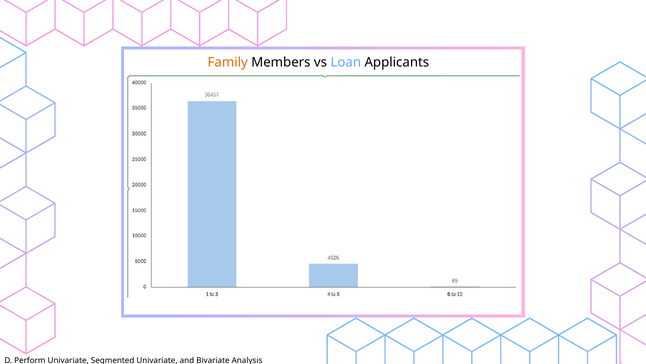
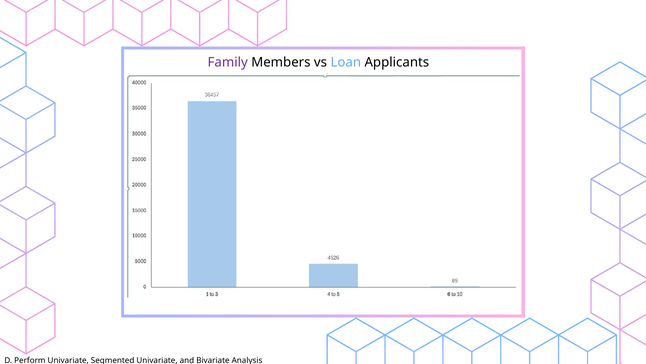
Family colour: orange -> purple
